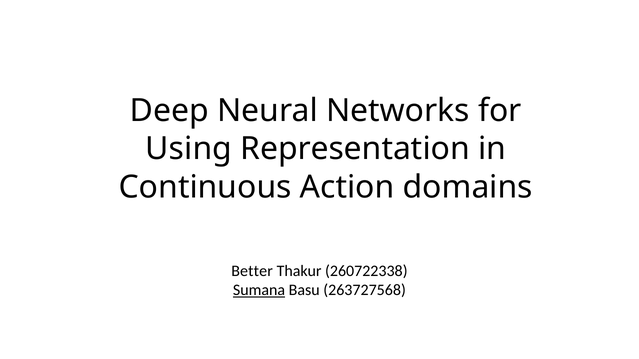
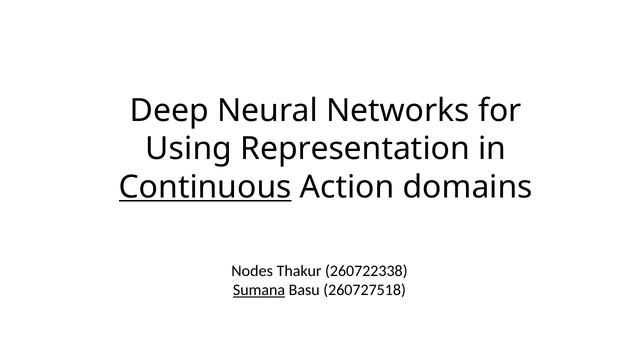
Continuous underline: none -> present
Better: Better -> Nodes
263727568: 263727568 -> 260727518
